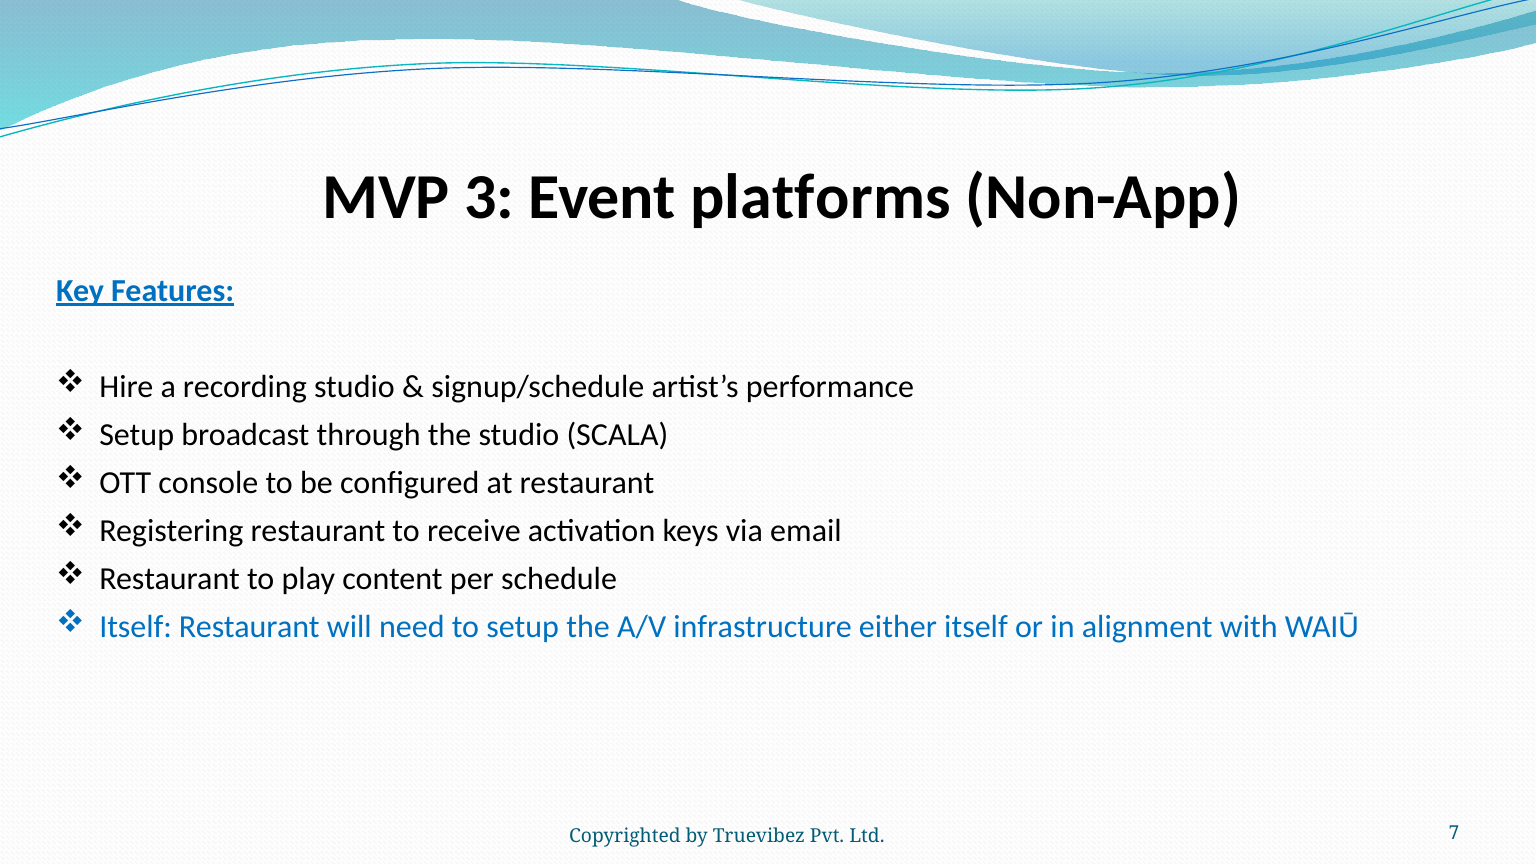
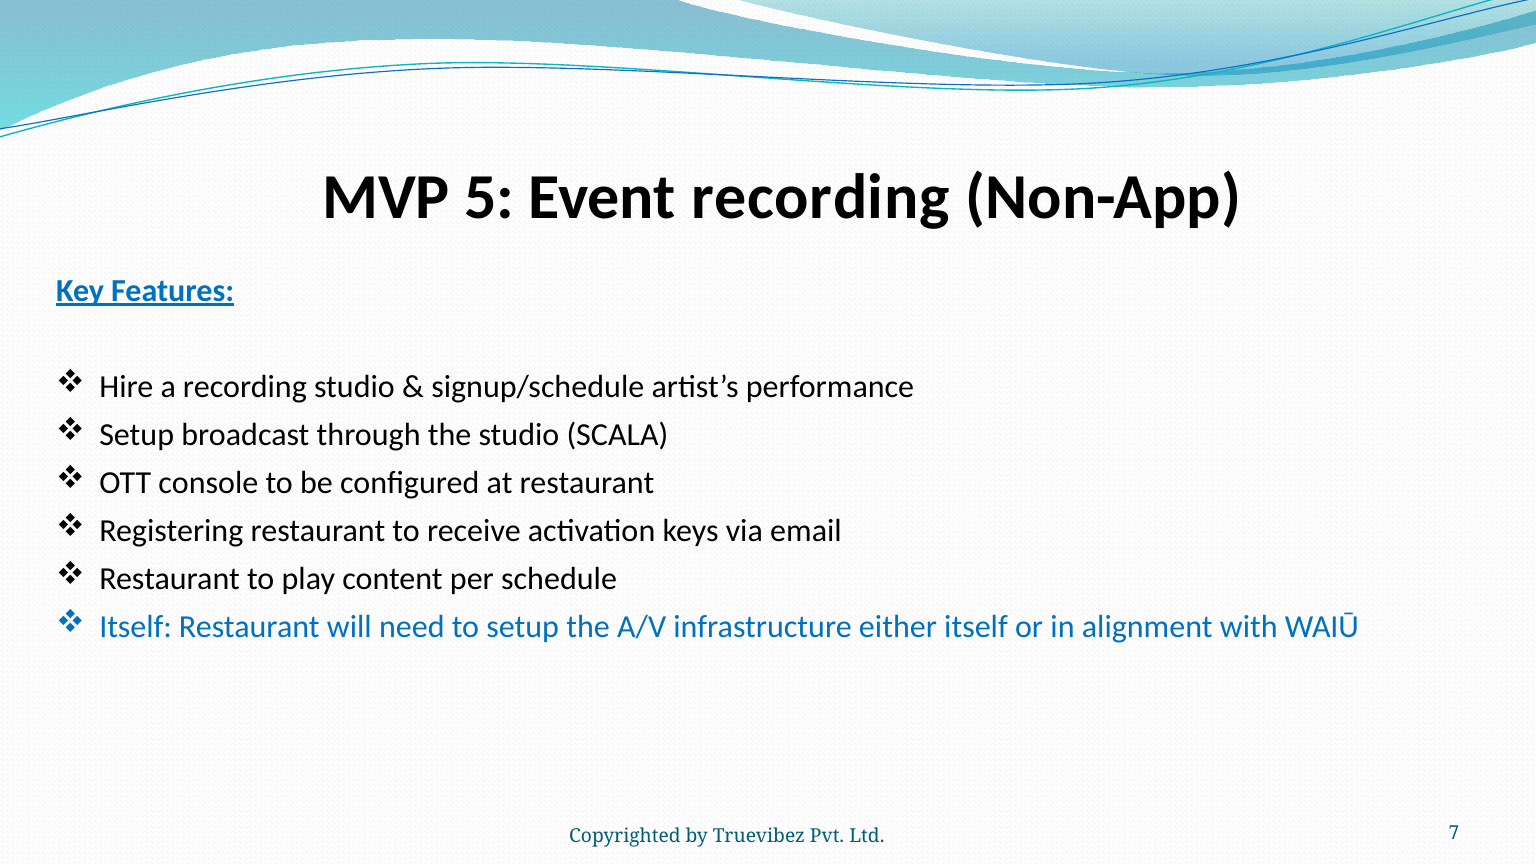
3: 3 -> 5
Event platforms: platforms -> recording
